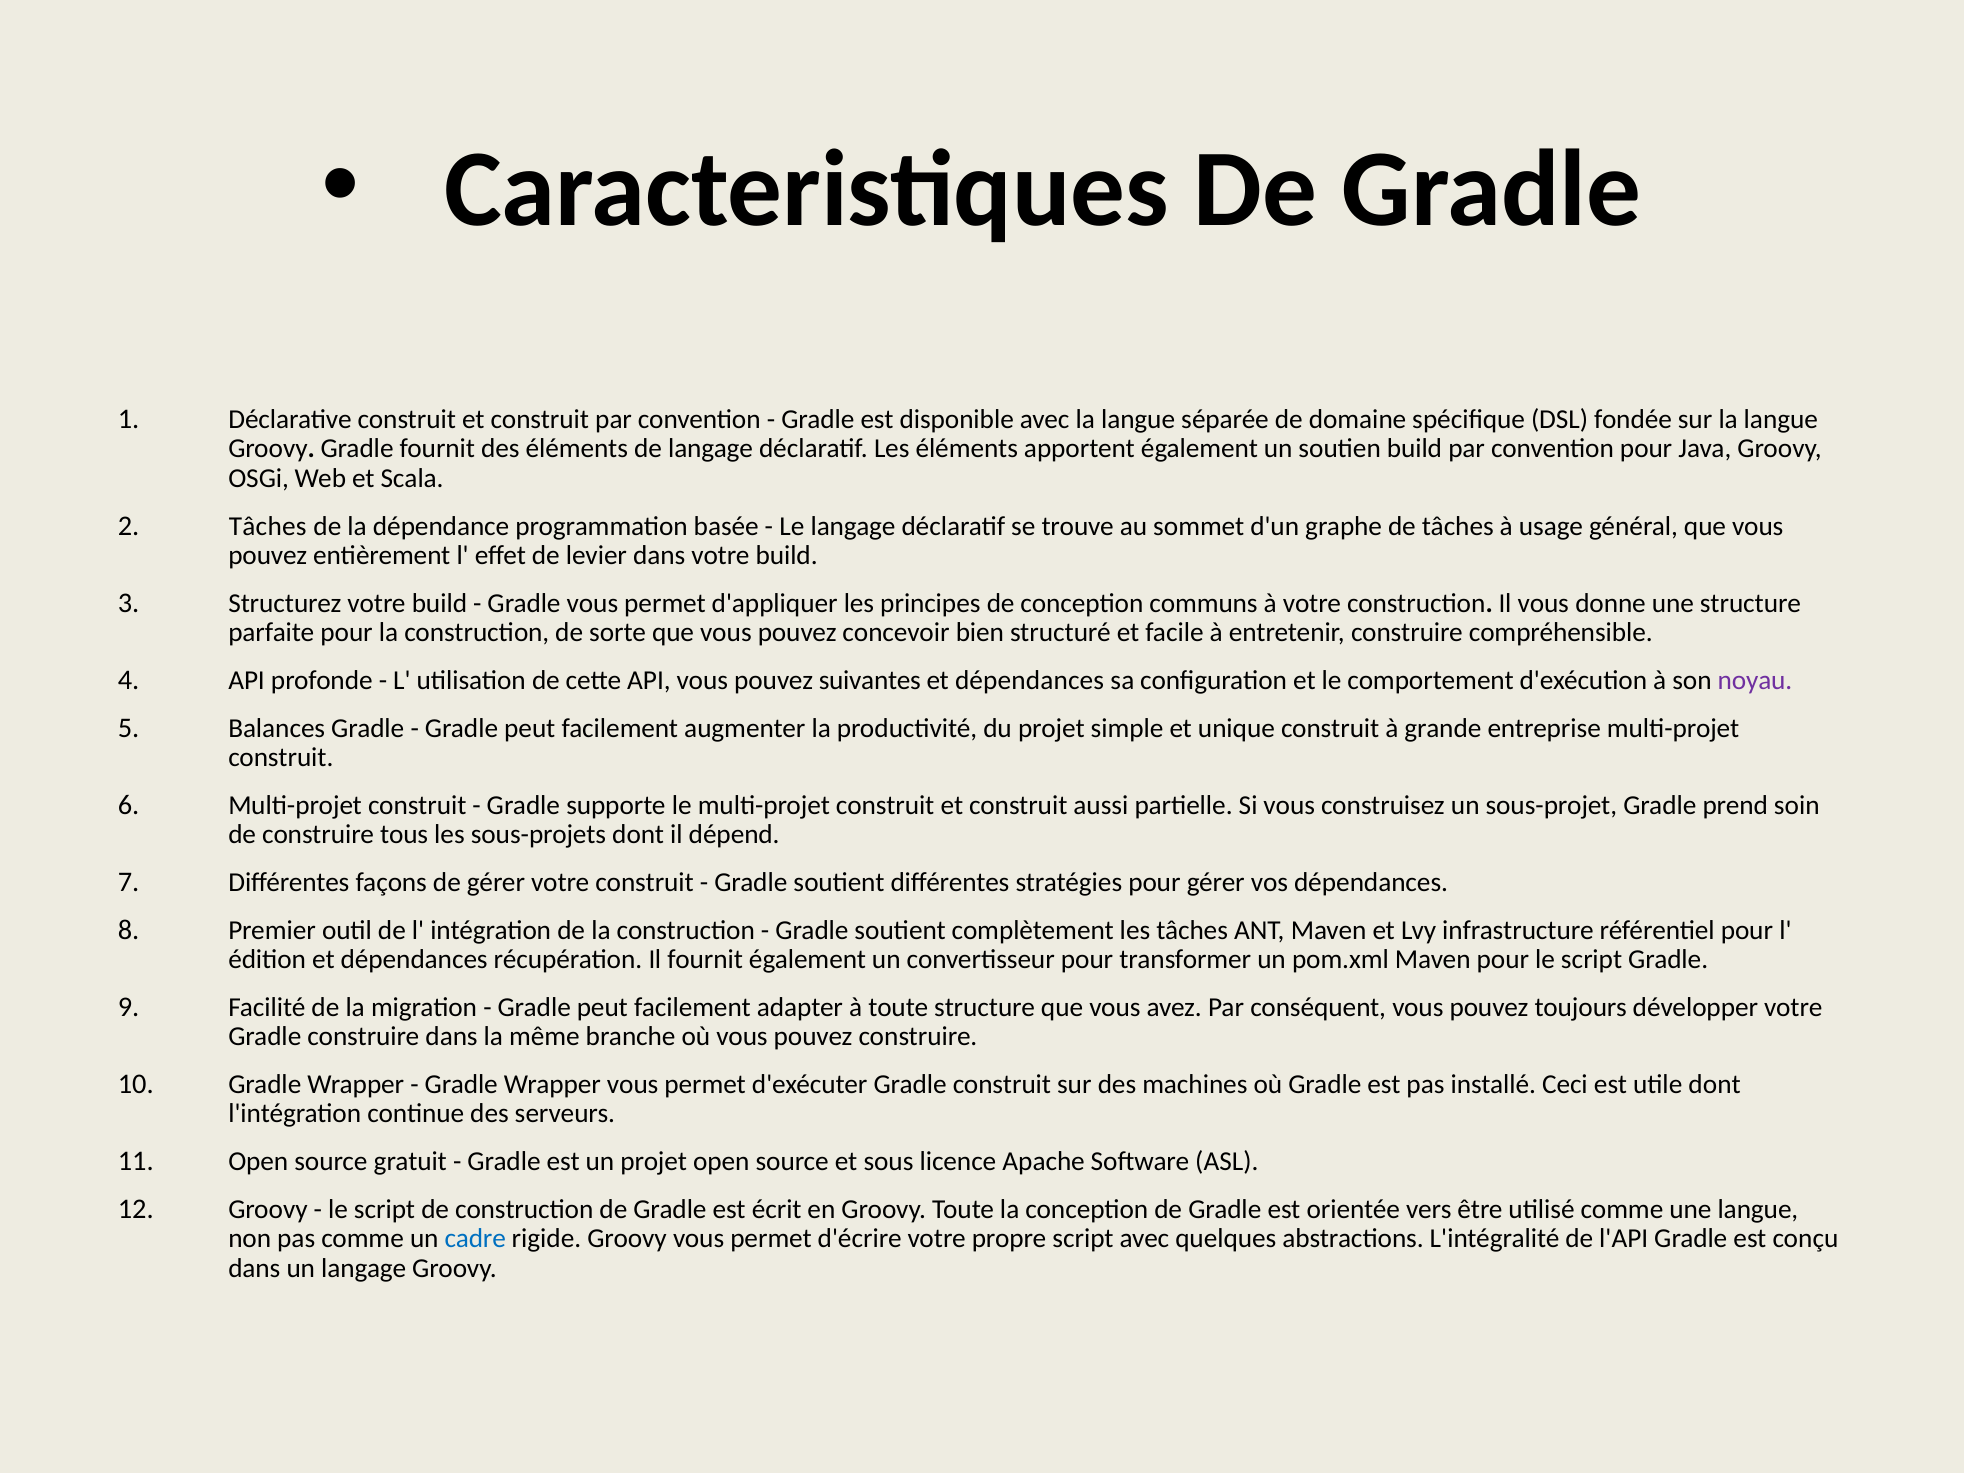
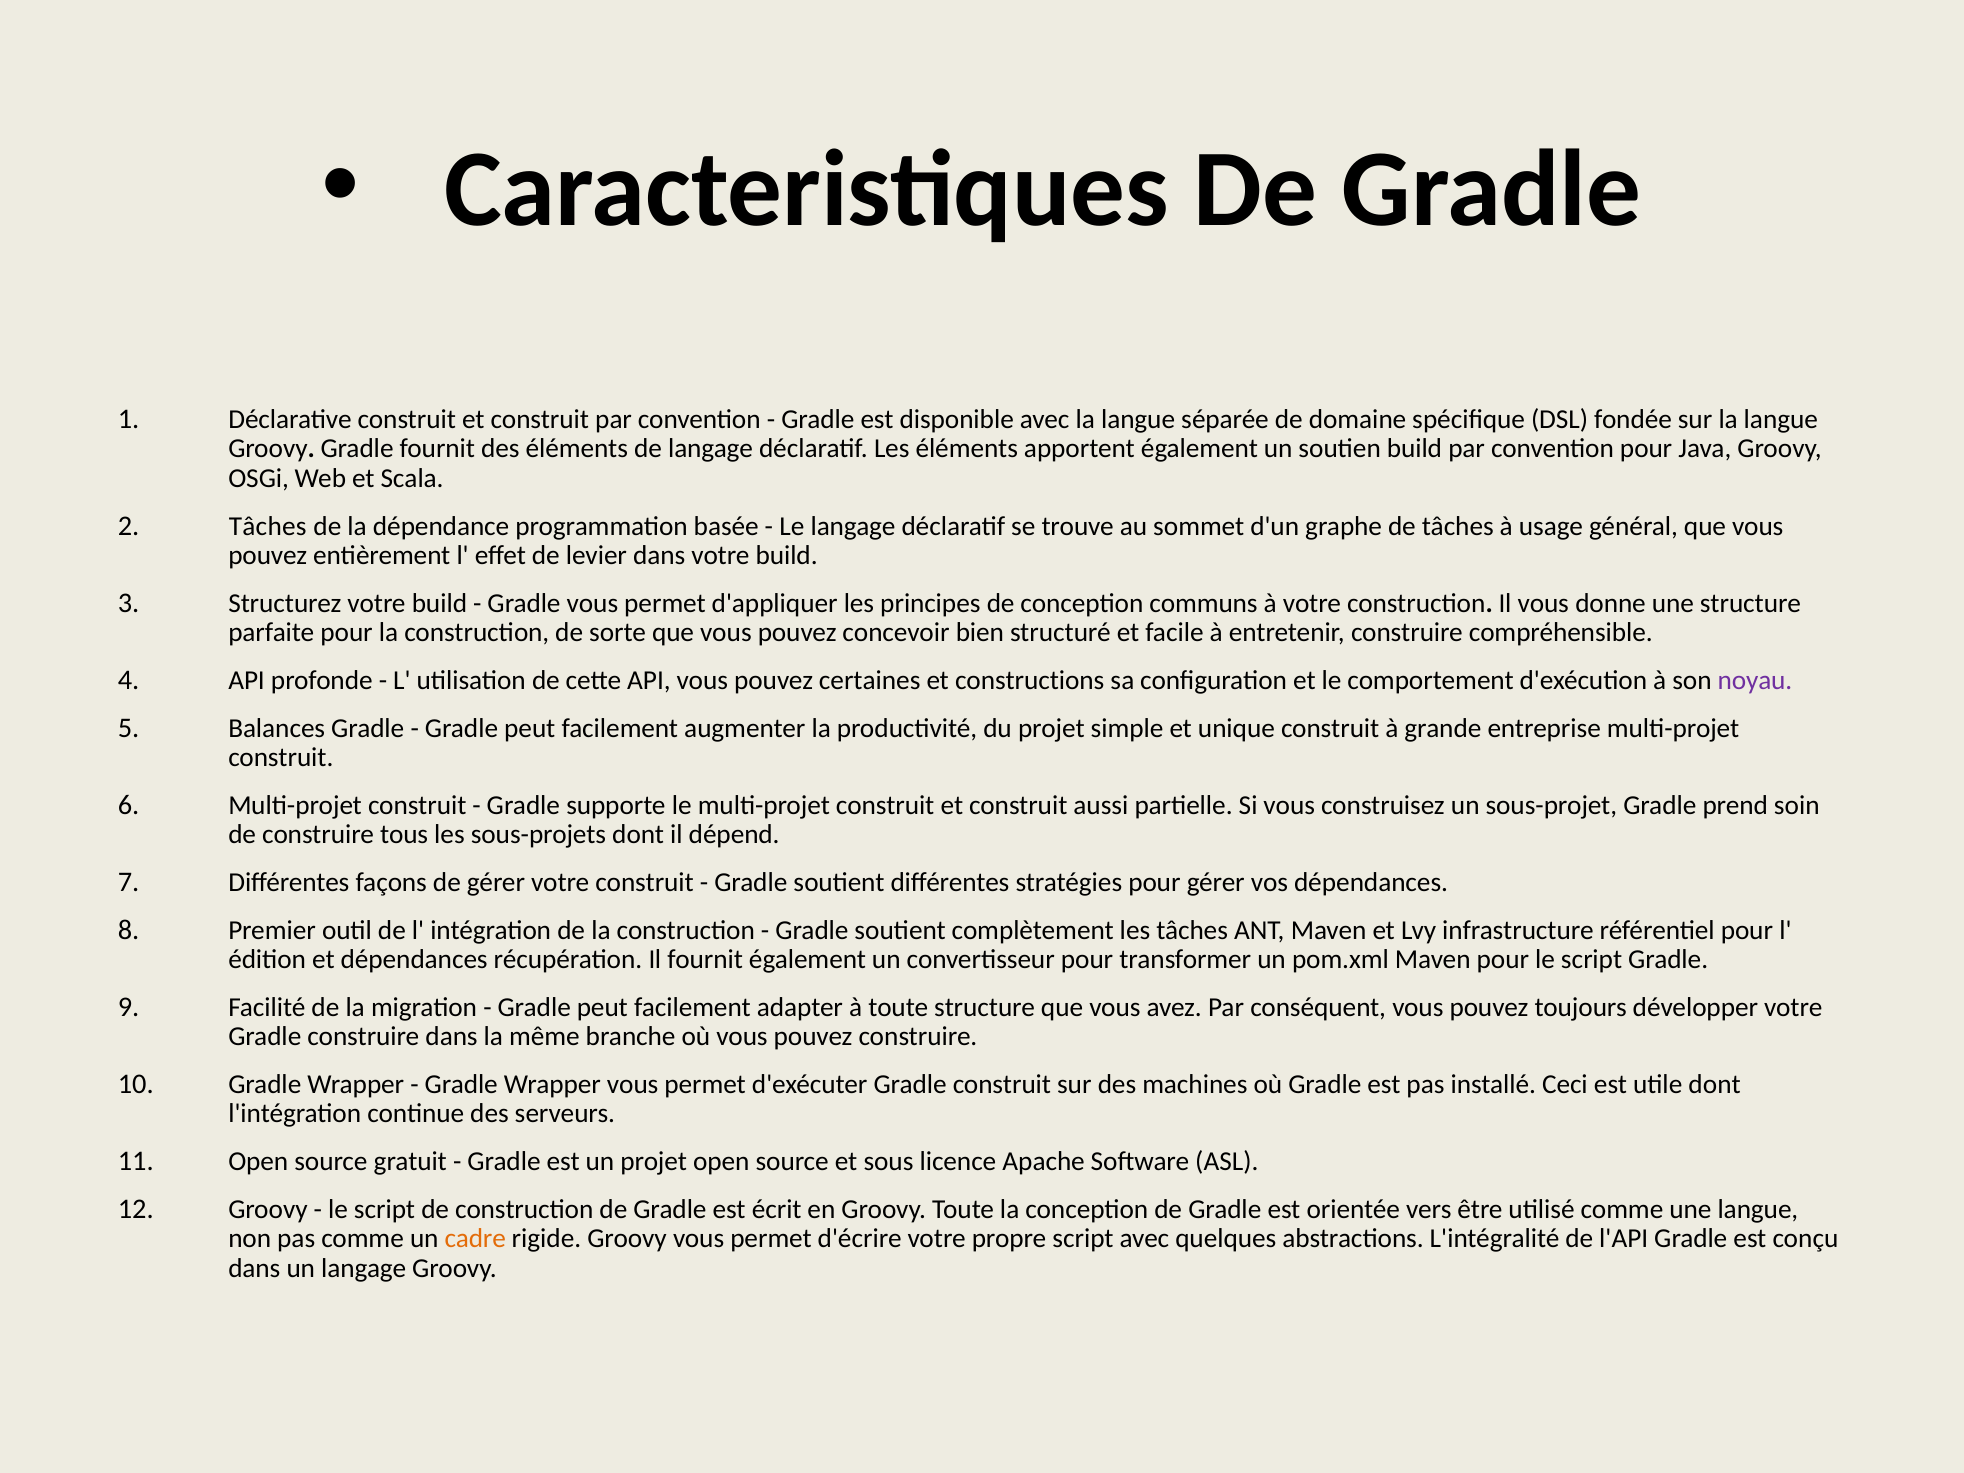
suivantes: suivantes -> certaines
dépendances at (1030, 680): dépendances -> constructions
cadre colour: blue -> orange
